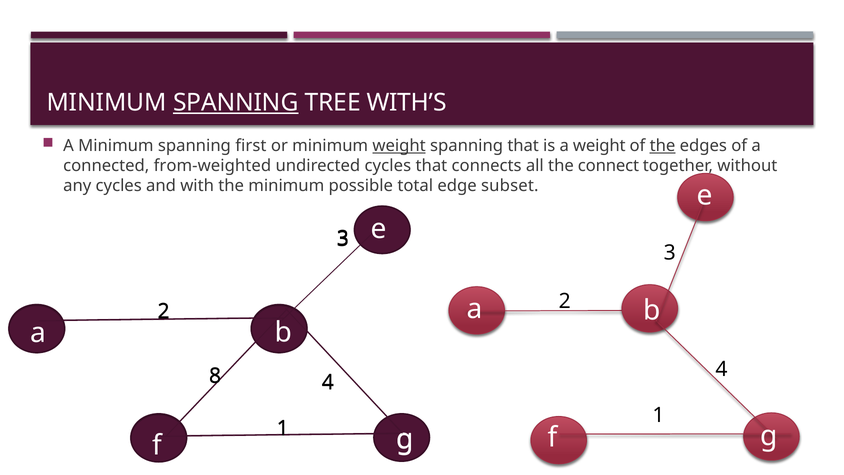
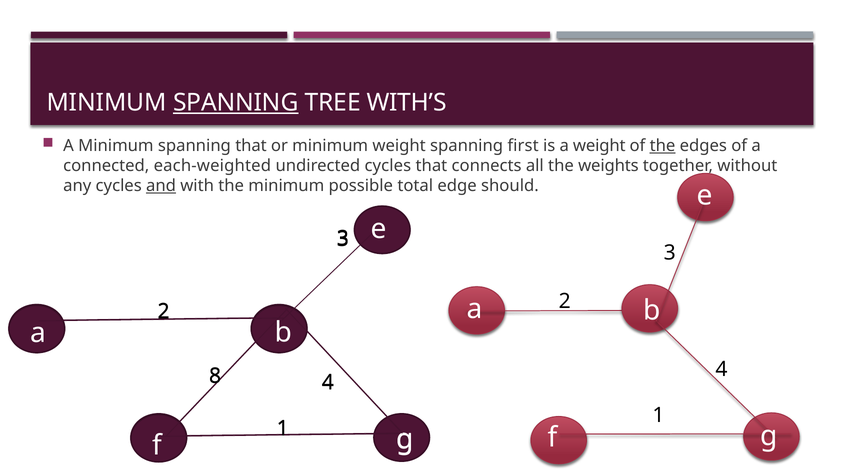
spanning first: first -> that
weight at (399, 146) underline: present -> none
spanning that: that -> first
from-weighted: from-weighted -> each-weighted
connect: connect -> weights
and underline: none -> present
subset: subset -> should
